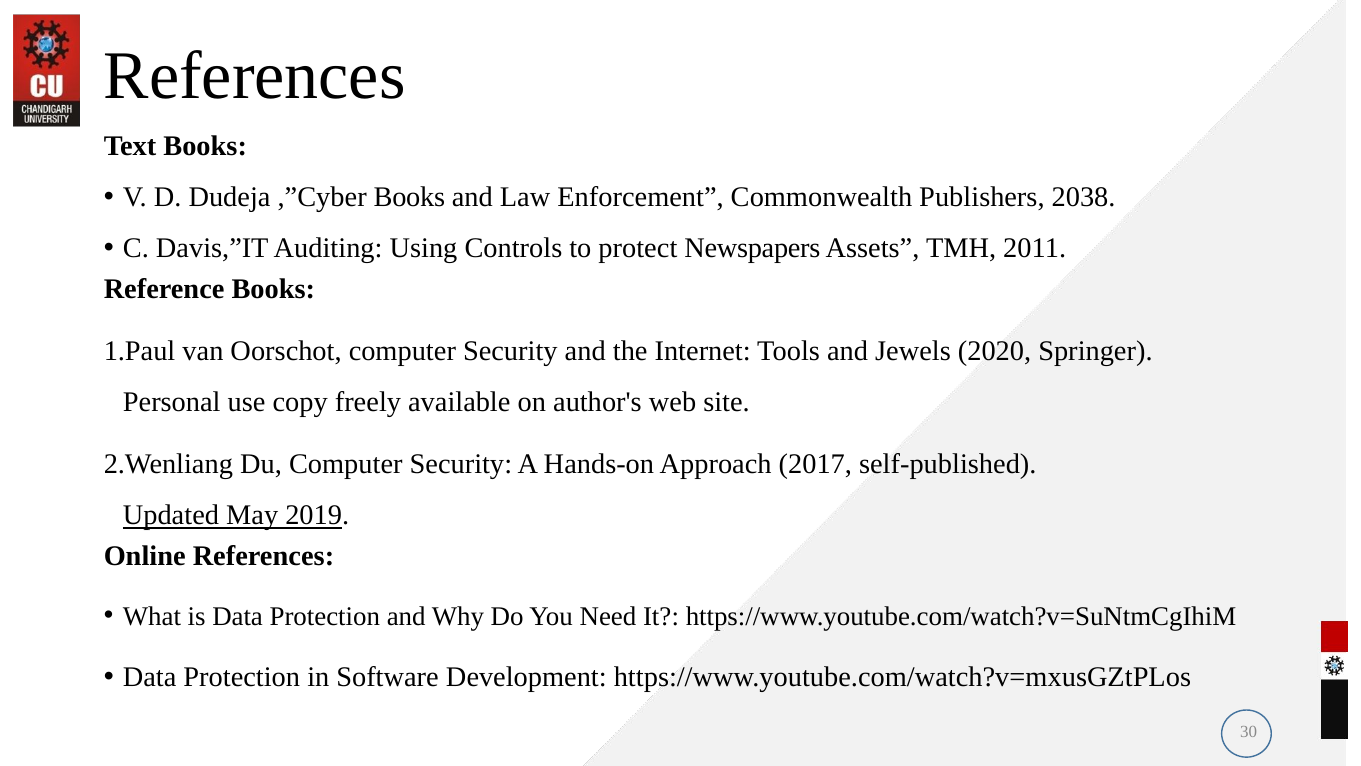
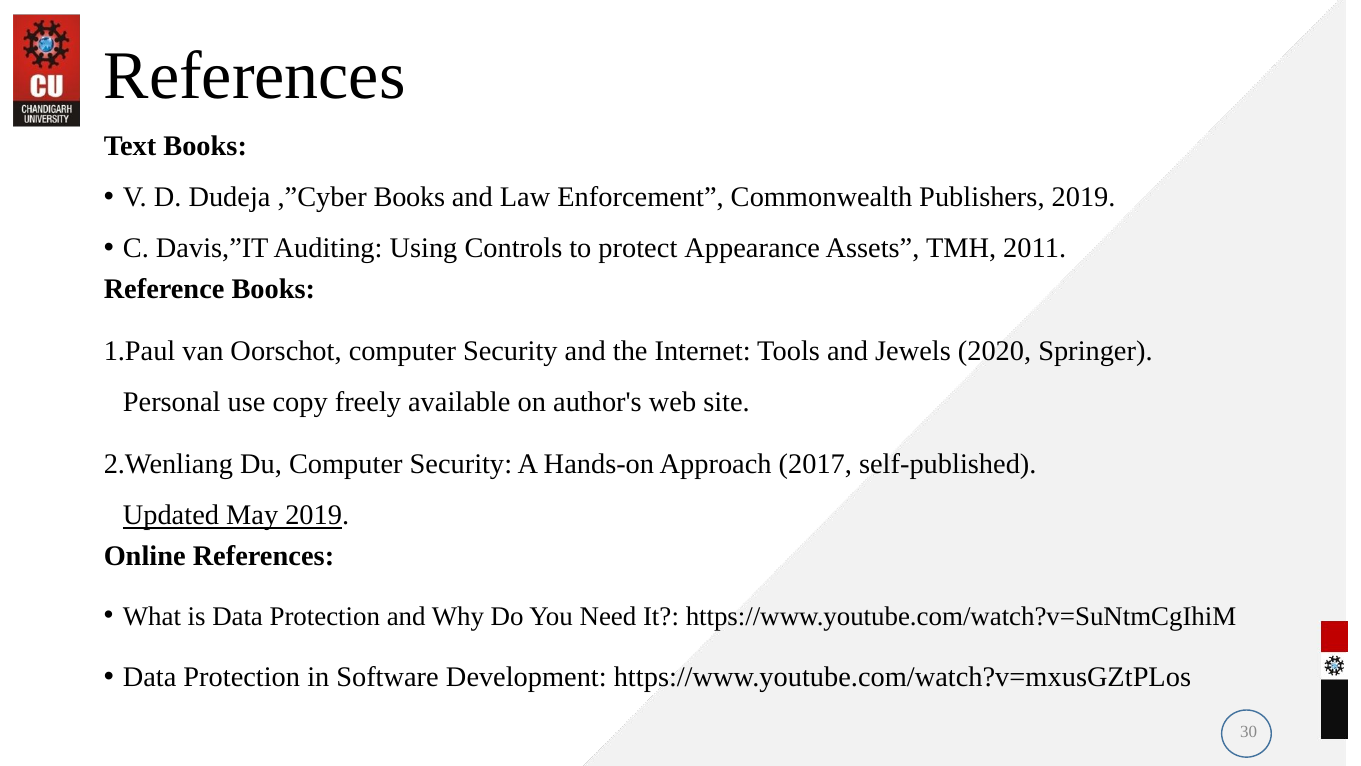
Publishers 2038: 2038 -> 2019
Newspapers: Newspapers -> Appearance
